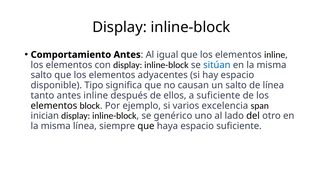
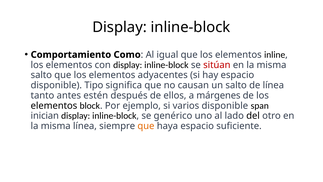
Comportamiento Antes: Antes -> Como
sitúan colour: blue -> red
antes inline: inline -> estén
a suficiente: suficiente -> márgenes
varios excelencia: excelencia -> disponible
que at (146, 126) colour: black -> orange
